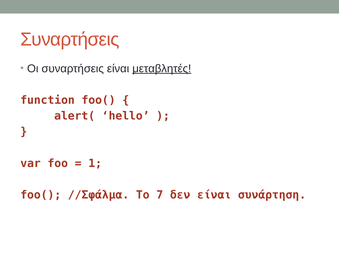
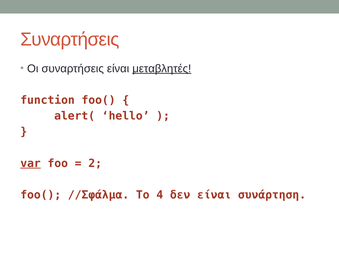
var underline: none -> present
1: 1 -> 2
7: 7 -> 4
